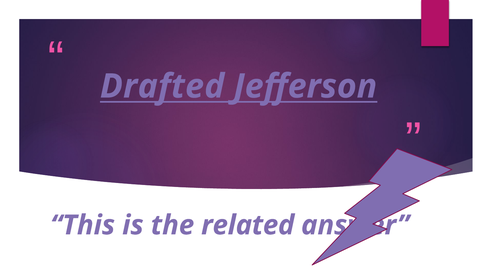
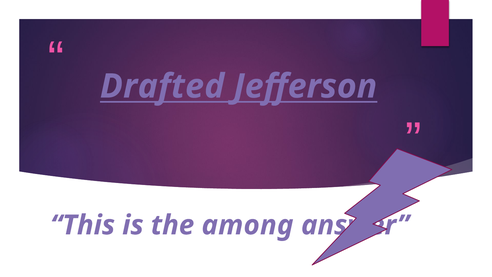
related: related -> among
